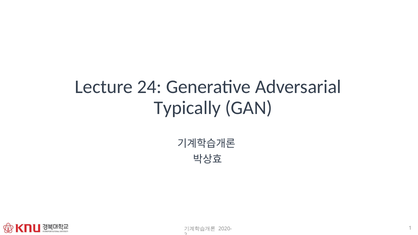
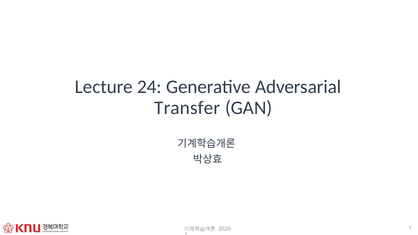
Typically: Typically -> Transfer
